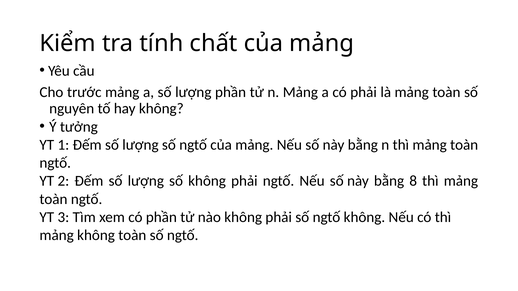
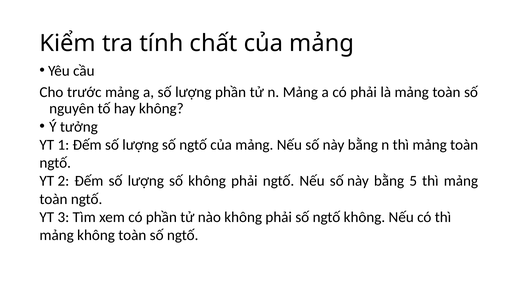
8: 8 -> 5
